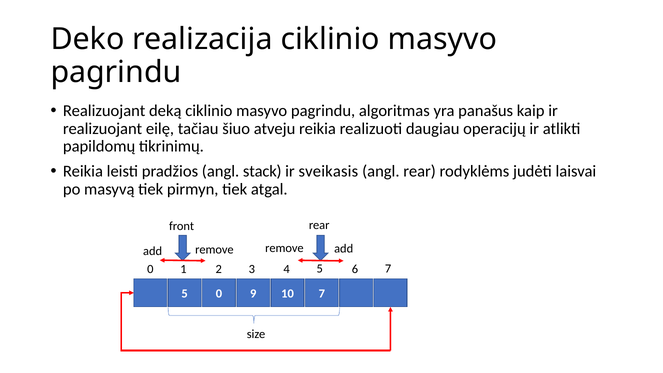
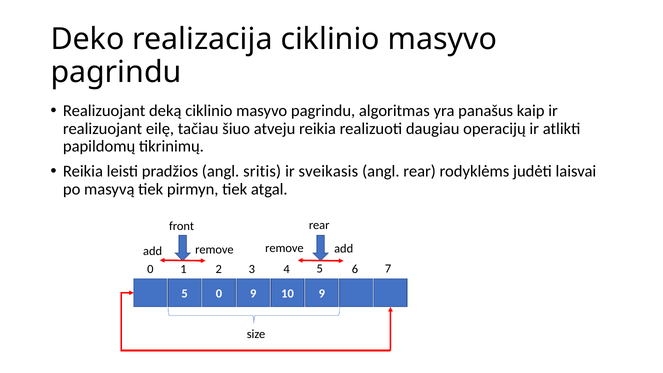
stack: stack -> sritis
10 7: 7 -> 9
